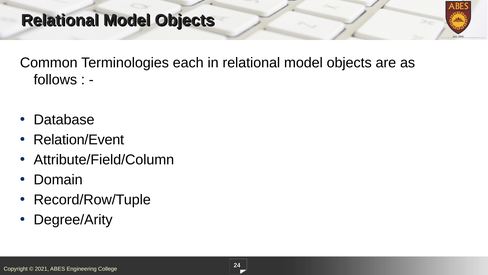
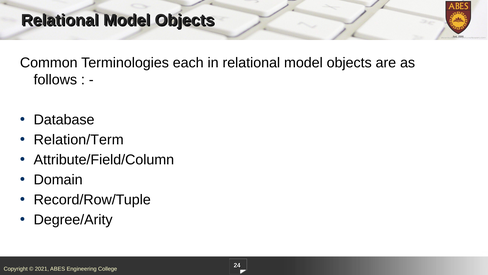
Relation/Event: Relation/Event -> Relation/Term
